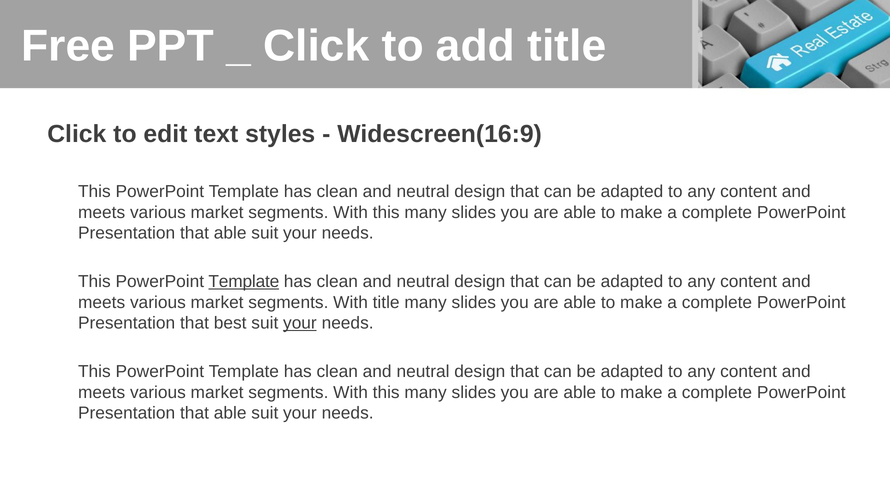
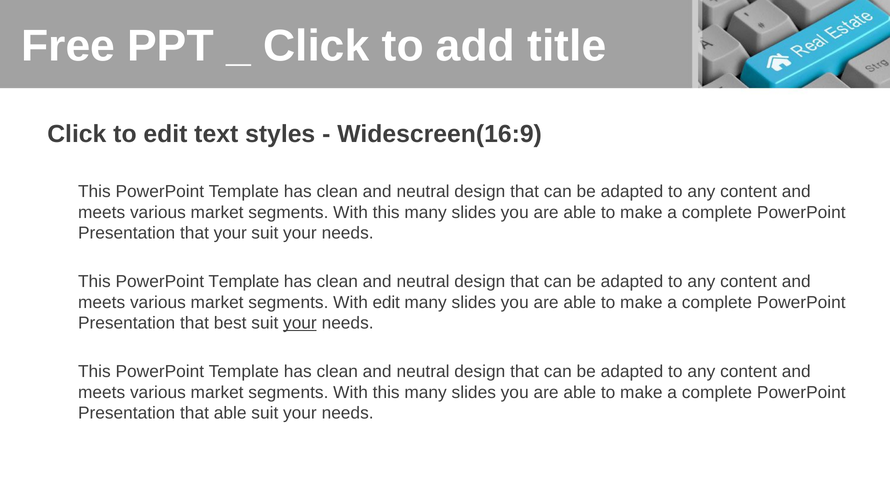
able at (230, 234): able -> your
Template at (244, 282) underline: present -> none
With title: title -> edit
